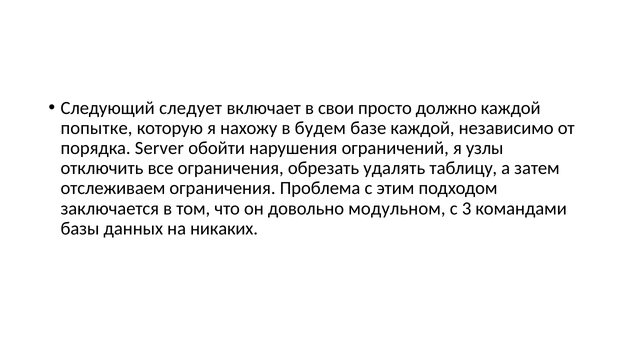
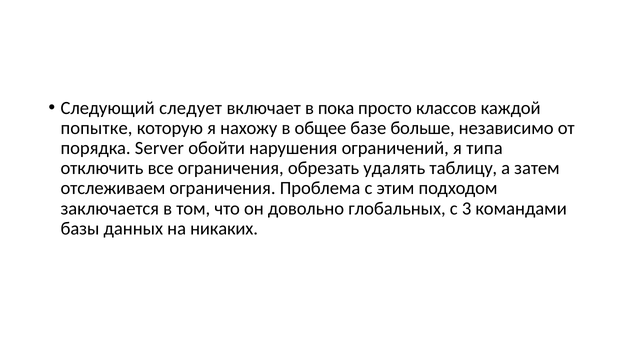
свои: свои -> пока
должно: должно -> классов
будем: будем -> общее
базе каждой: каждой -> больше
узлы: узлы -> типа
модульном: модульном -> глобальных
